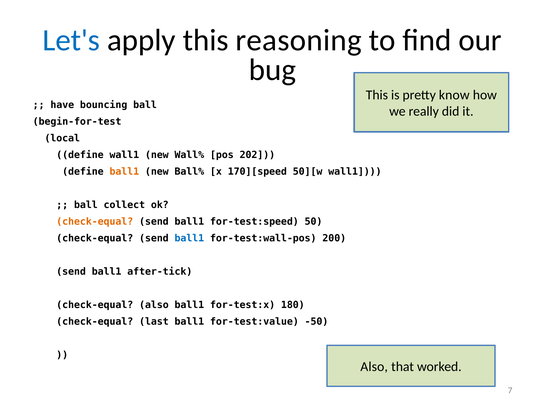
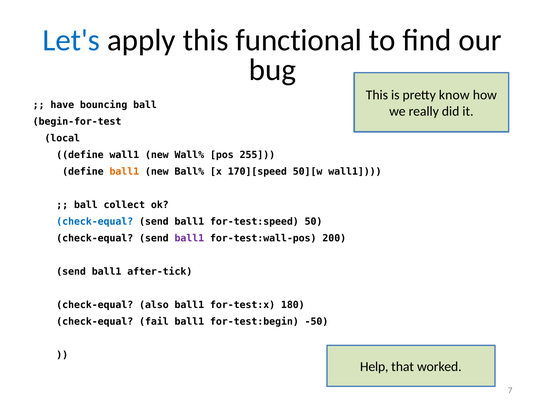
reasoning: reasoning -> functional
202: 202 -> 255
check-equal at (95, 221) colour: orange -> blue
ball1 at (189, 238) colour: blue -> purple
last: last -> fail
for-test:value: for-test:value -> for-test:begin
Also at (374, 367): Also -> Help
